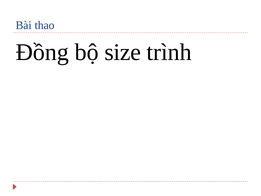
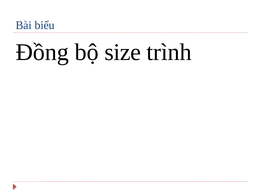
thao: thao -> biểu
